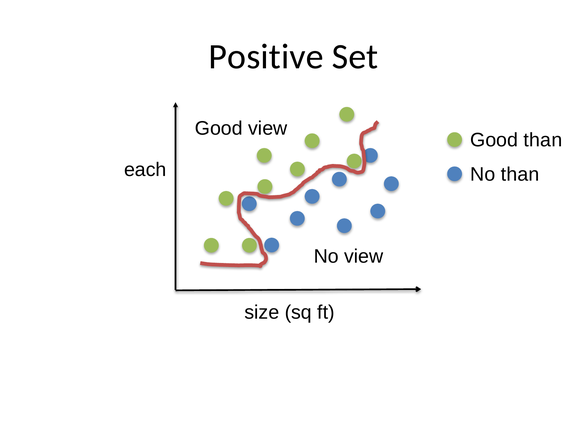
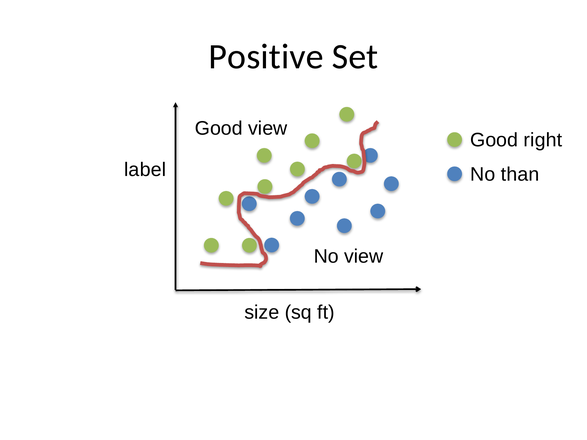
Good than: than -> right
each: each -> label
